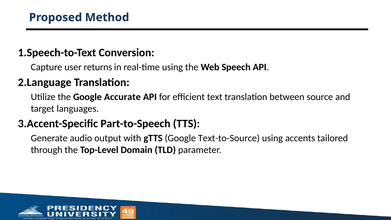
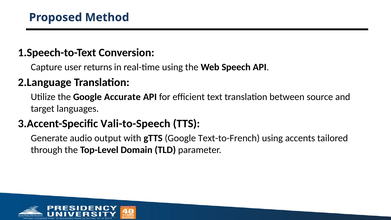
Part-to-Speech: Part-to-Speech -> Vali-to-Speech
Text-to-Source: Text-to-Source -> Text-to-French
